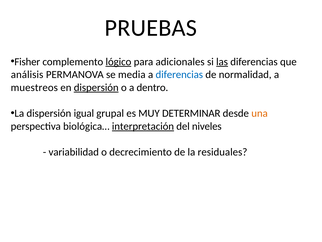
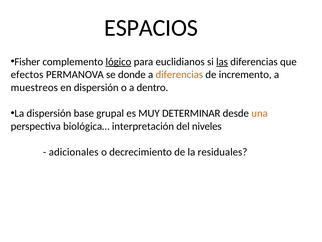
PRUEBAS: PRUEBAS -> ESPACIOS
adicionales: adicionales -> euclidianos
análisis: análisis -> efectos
media: media -> donde
diferencias at (179, 74) colour: blue -> orange
normalidad: normalidad -> incremento
dispersión at (96, 87) underline: present -> none
igual: igual -> base
interpretación underline: present -> none
variabilidad: variabilidad -> adicionales
